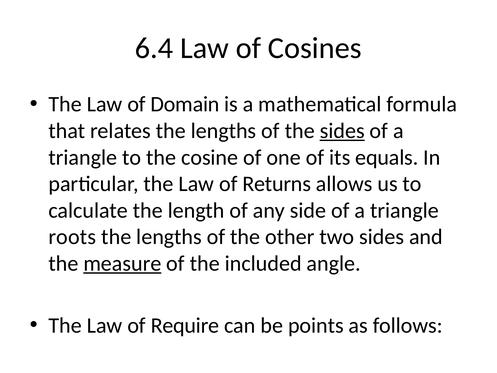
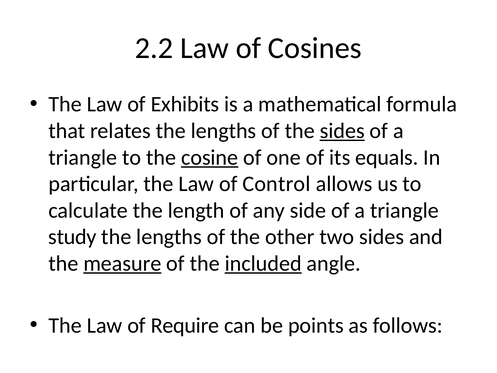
6.4: 6.4 -> 2.2
Domain: Domain -> Exhibits
cosine underline: none -> present
Returns: Returns -> Control
roots: roots -> study
included underline: none -> present
